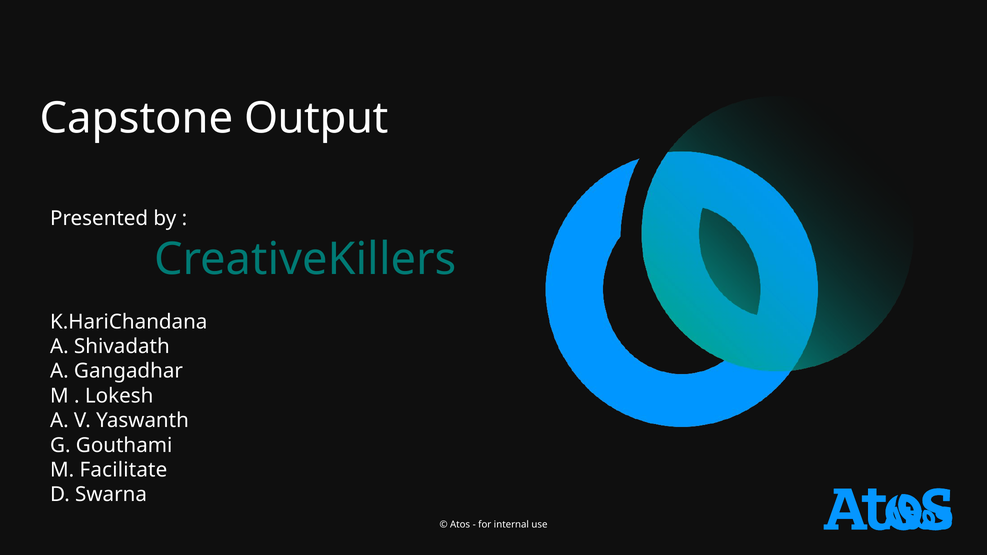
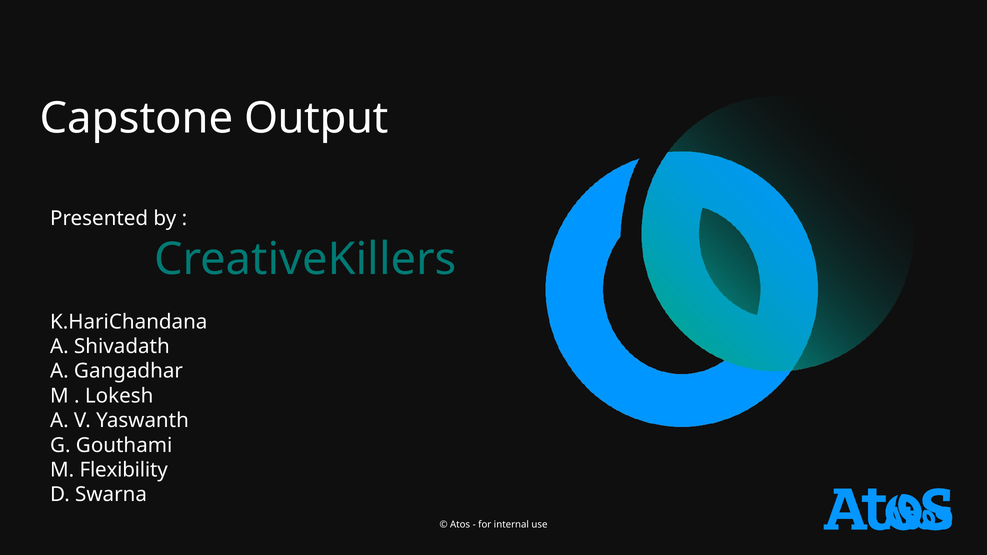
Facilitate: Facilitate -> Flexibility
